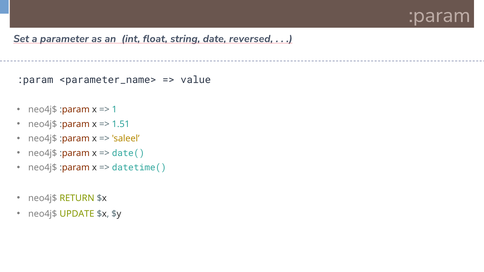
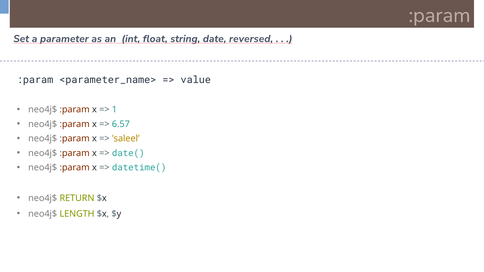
1.51: 1.51 -> 6.57
UPDATE: UPDATE -> LENGTH
